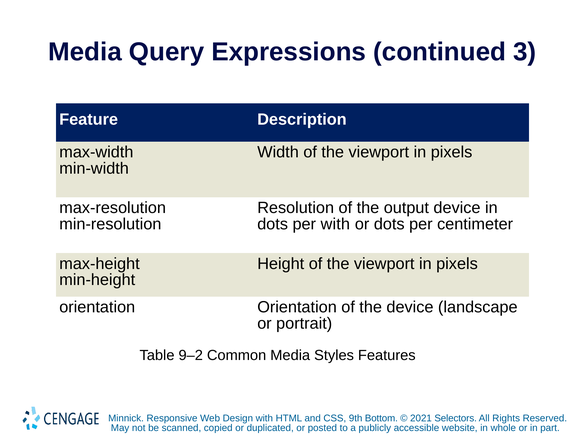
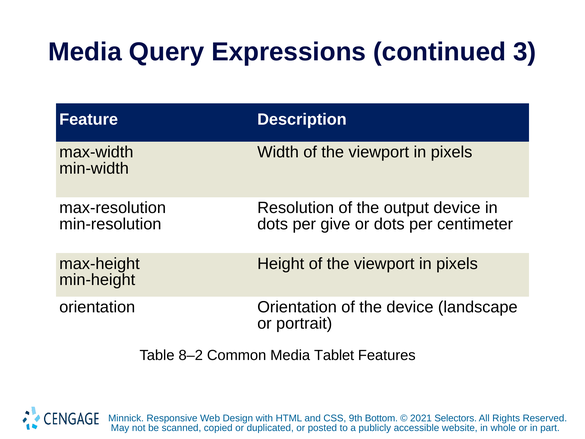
per with: with -> give
9–2: 9–2 -> 8–2
Styles: Styles -> Tablet
